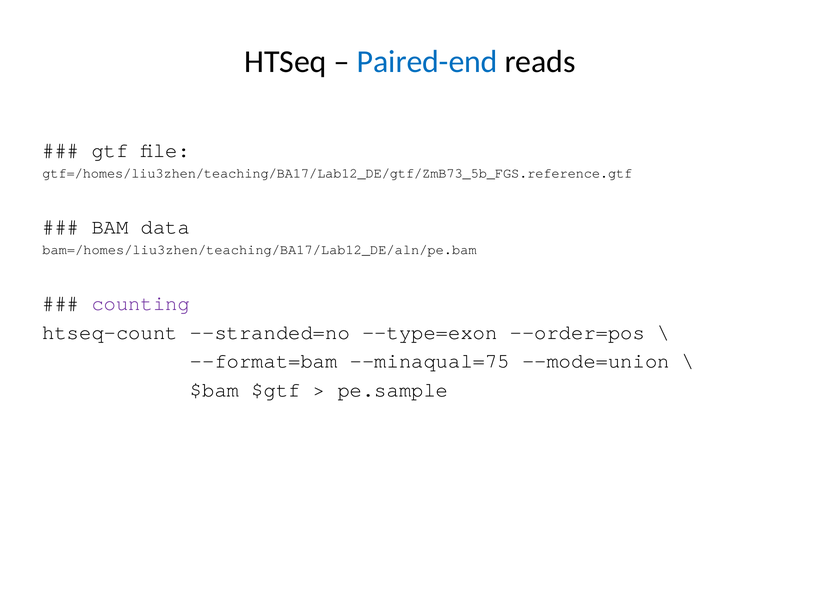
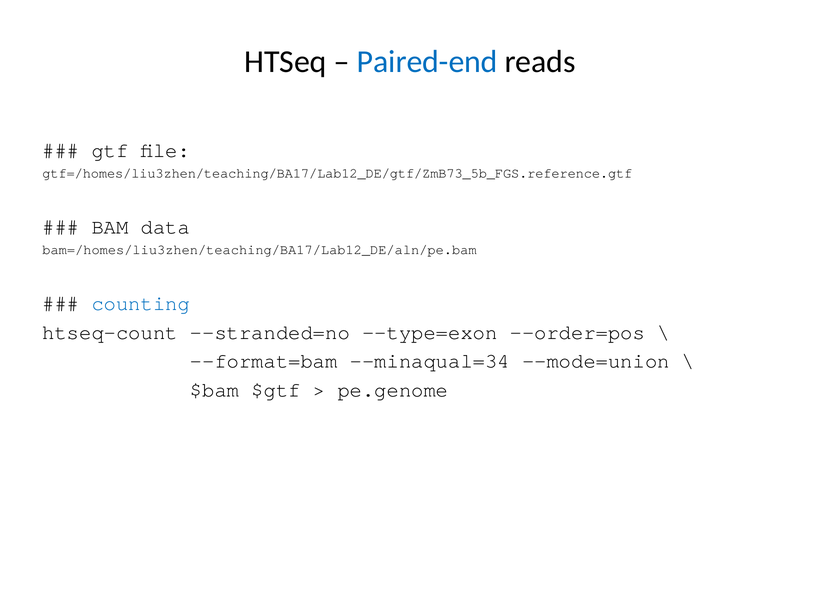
counting colour: purple -> blue
--minaqual=75: --minaqual=75 -> --minaqual=34
pe.sample: pe.sample -> pe.genome
